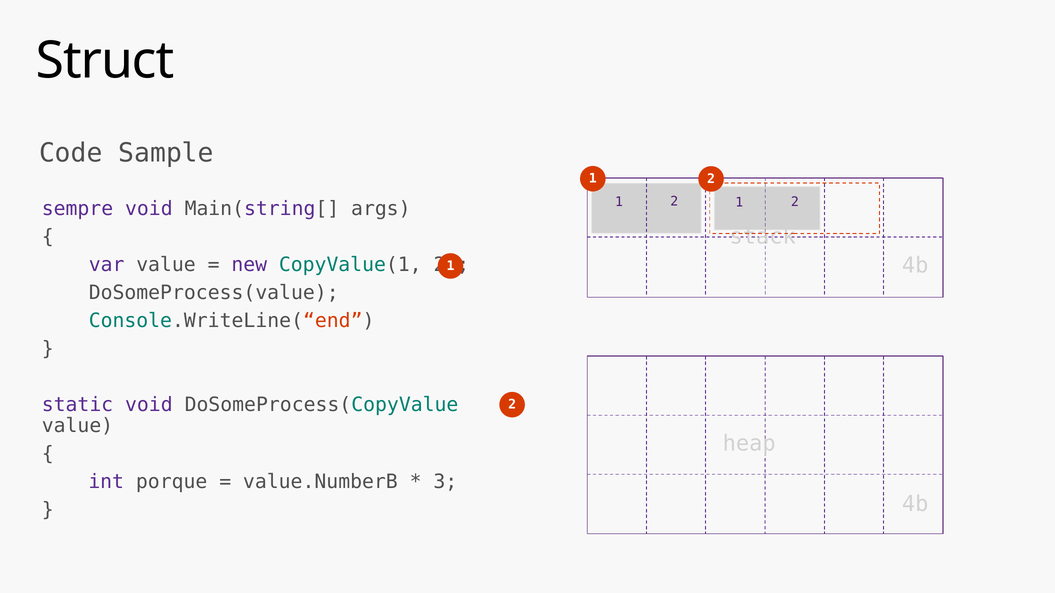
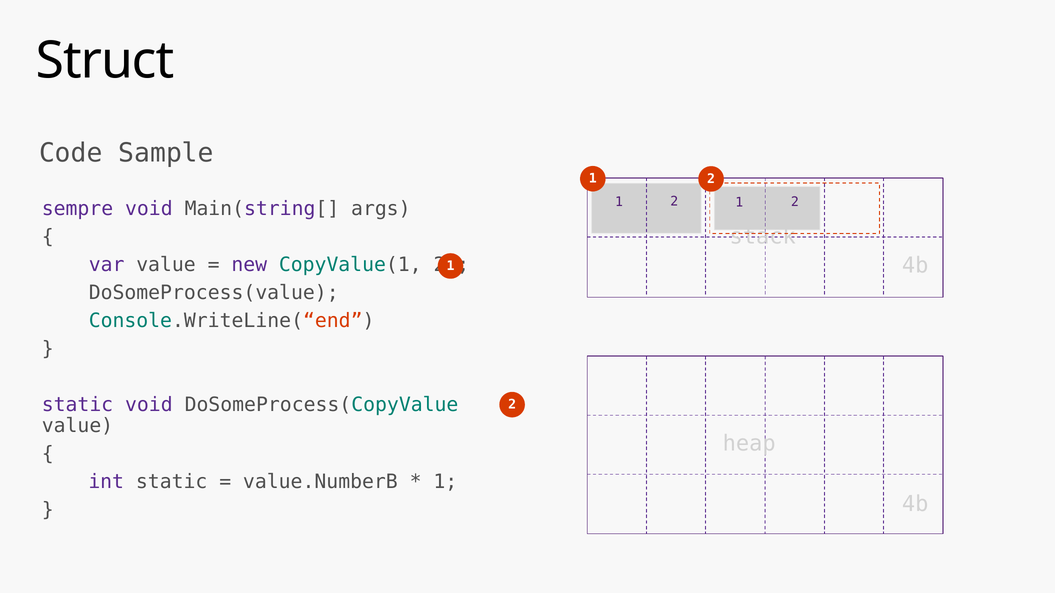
int porque: porque -> static
3 at (445, 482): 3 -> 1
